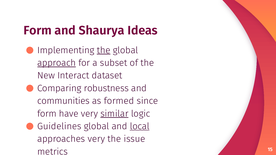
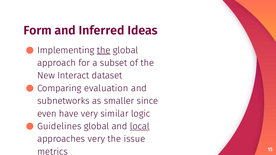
Shaurya: Shaurya -> Inferred
approach underline: present -> none
robustness: robustness -> evaluation
communities: communities -> subnetworks
formed: formed -> smaller
form at (47, 114): form -> even
similar underline: present -> none
